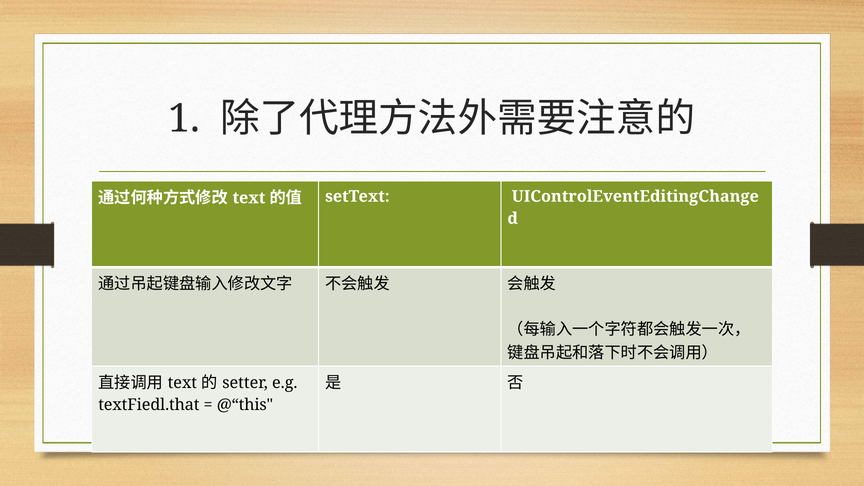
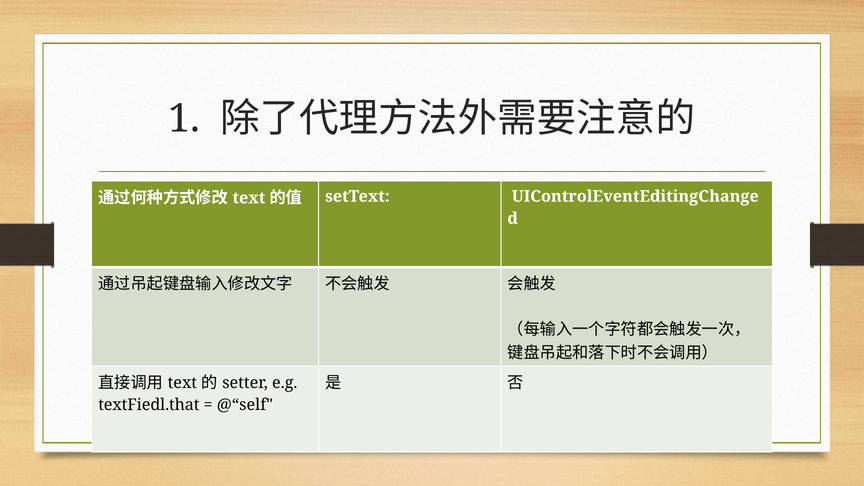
@“this: @“this -> @“self
